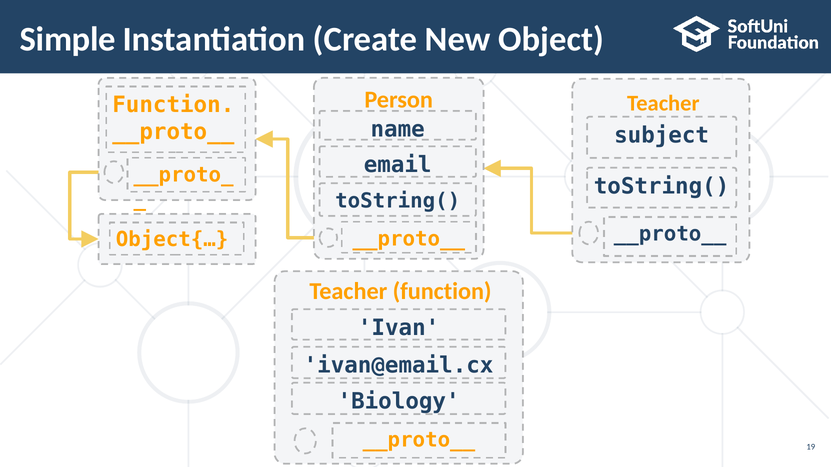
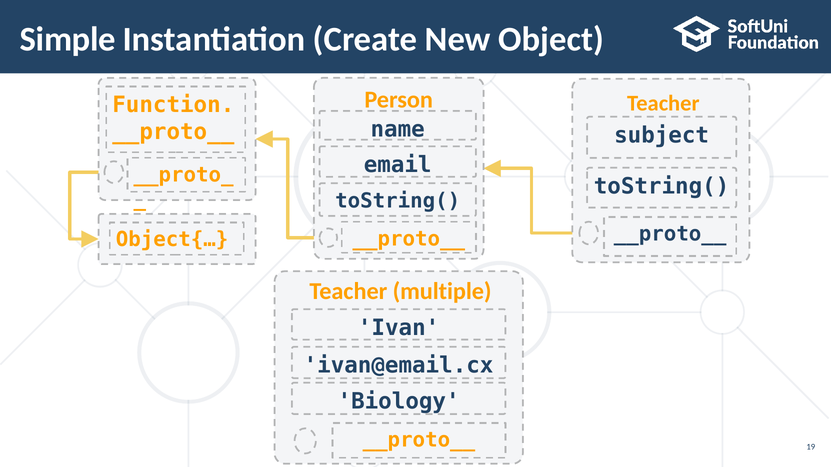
Teacher function: function -> multiple
